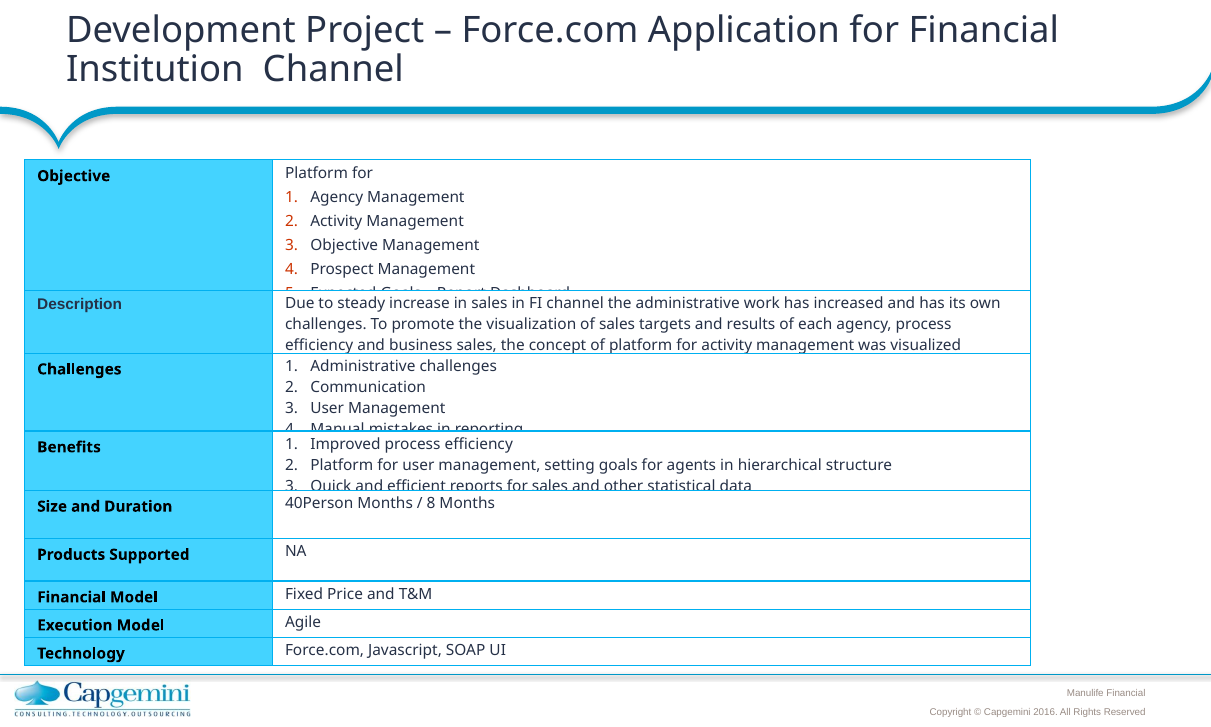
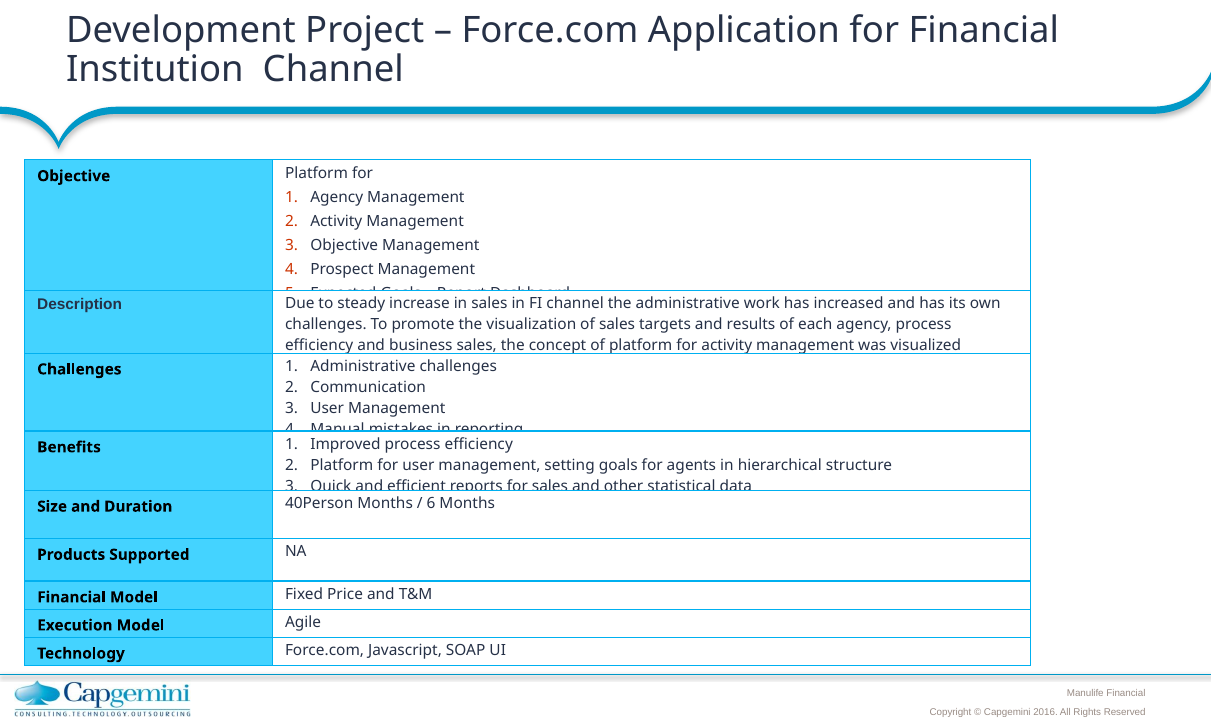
8: 8 -> 6
